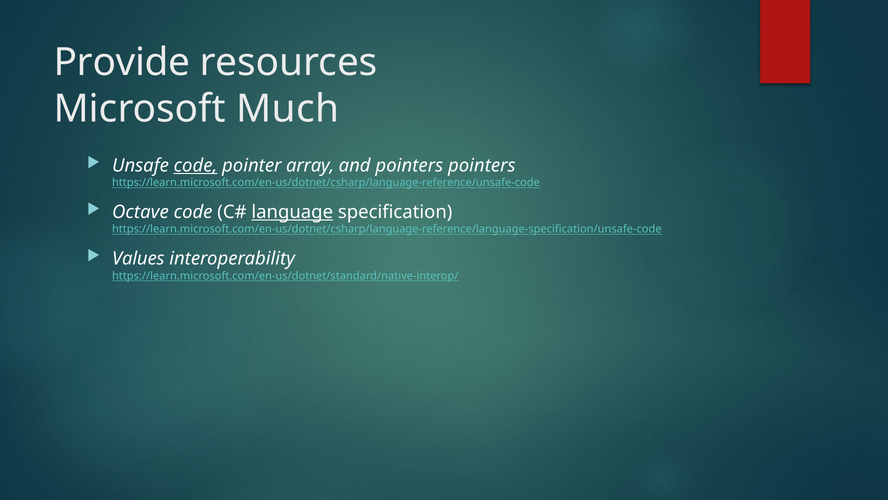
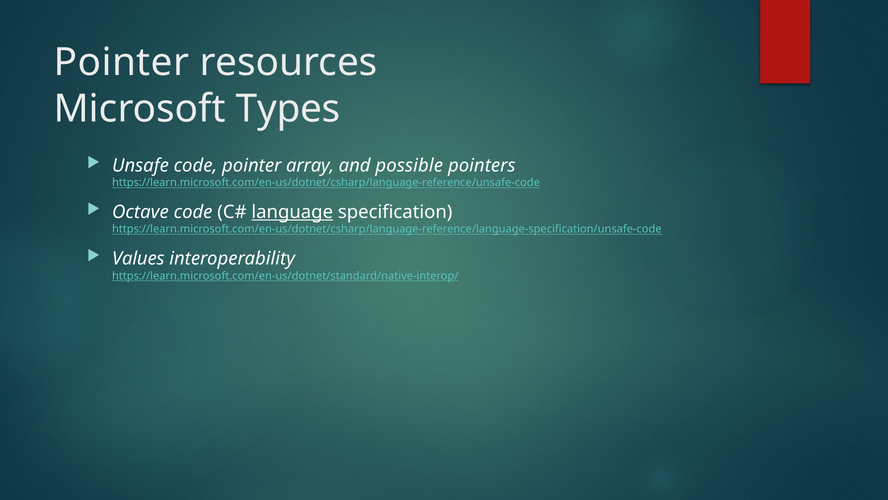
Provide at (122, 62): Provide -> Pointer
Much: Much -> Types
code at (195, 165) underline: present -> none
and pointers: pointers -> possible
